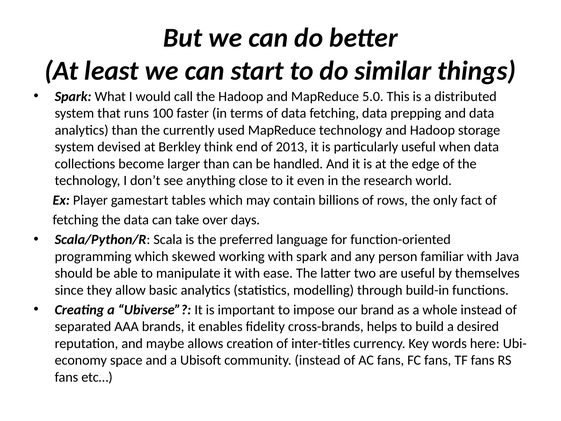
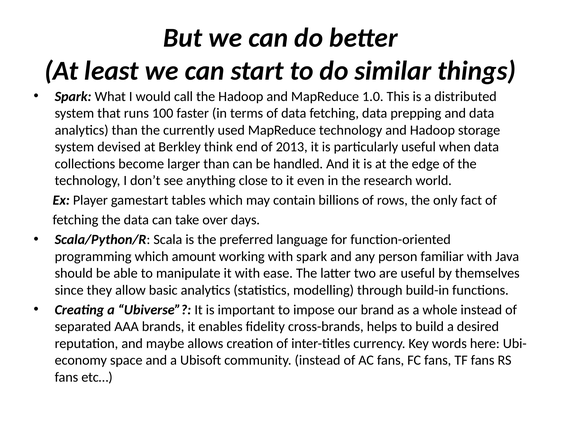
5.0: 5.0 -> 1.0
skewed: skewed -> amount
